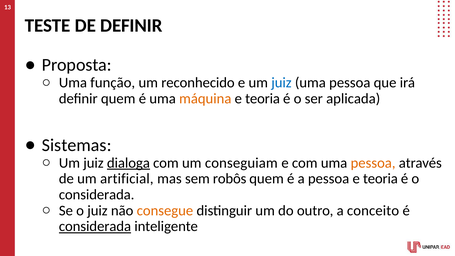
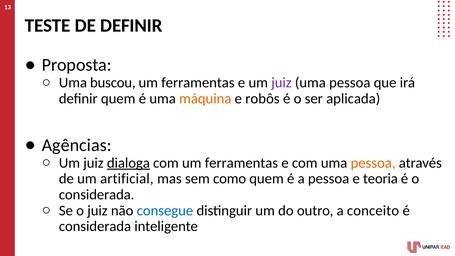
função: função -> buscou
reconhecido at (198, 83): reconhecido -> ferramentas
juiz at (281, 83) colour: blue -> purple
teoria at (263, 99): teoria -> robôs
Sistemas: Sistemas -> Agências
com um conseguiam: conseguiam -> ferramentas
robôs: robôs -> como
consegue colour: orange -> blue
considerada at (95, 226) underline: present -> none
